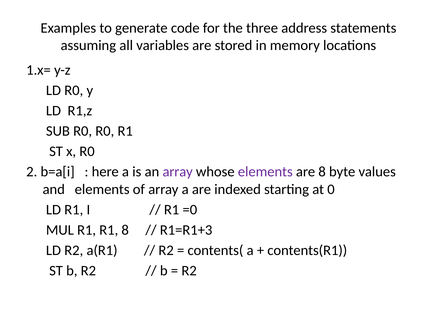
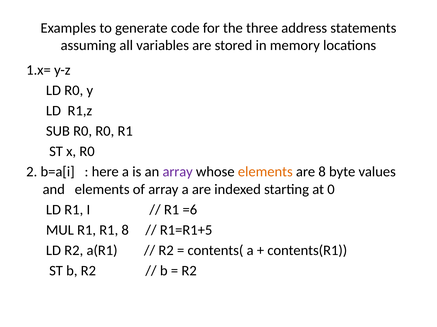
elements at (265, 172) colour: purple -> orange
=0: =0 -> =6
R1=R1+3: R1=R1+3 -> R1=R1+5
